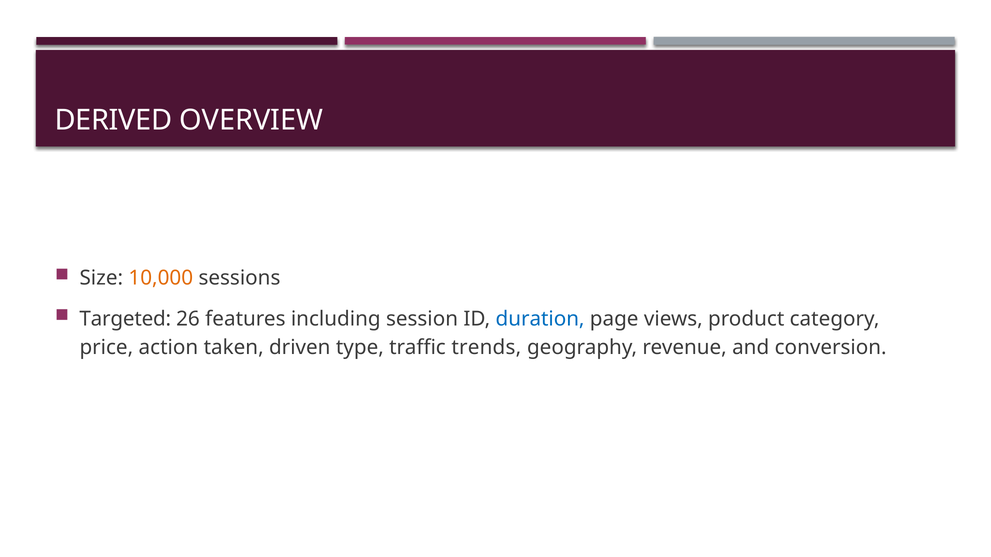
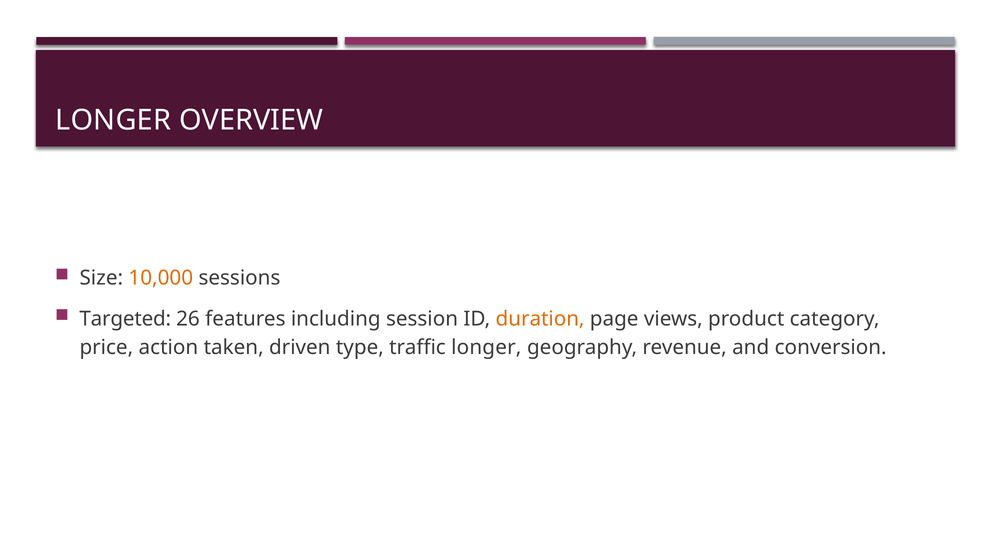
DERIVED at (113, 120): DERIVED -> LONGER
duration colour: blue -> orange
traffic trends: trends -> longer
